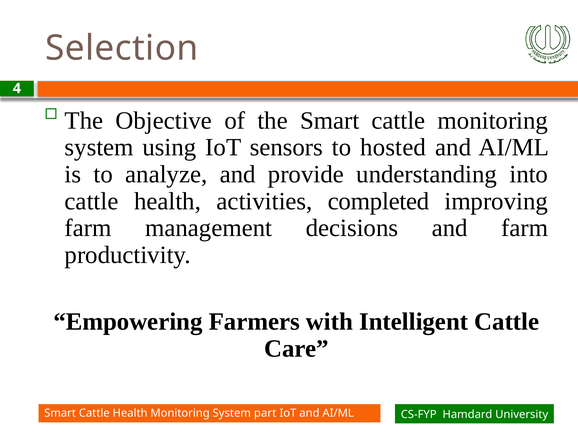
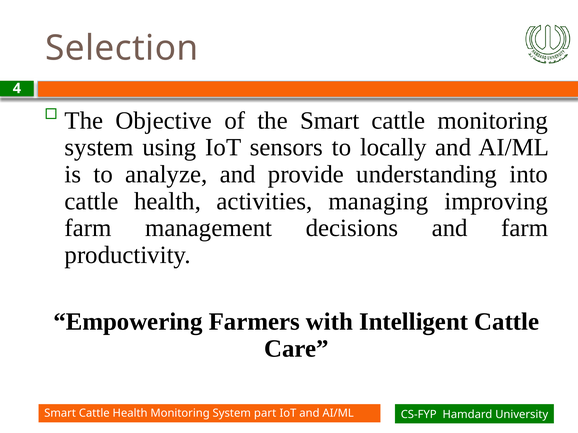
hosted: hosted -> locally
completed: completed -> managing
